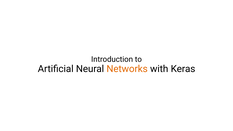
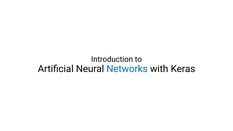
Networks colour: orange -> blue
